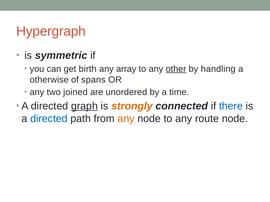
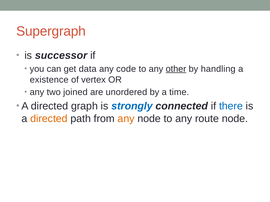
Hypergraph: Hypergraph -> Supergraph
symmetric: symmetric -> successor
birth: birth -> data
array: array -> code
otherwise: otherwise -> existence
spans: spans -> vertex
graph underline: present -> none
strongly colour: orange -> blue
directed at (49, 119) colour: blue -> orange
